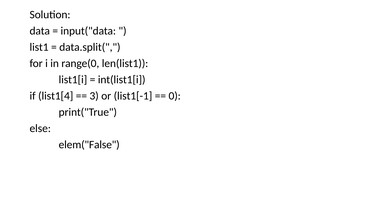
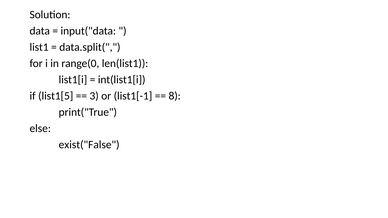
list1[4: list1[4 -> list1[5
0: 0 -> 8
elem("False: elem("False -> exist("False
